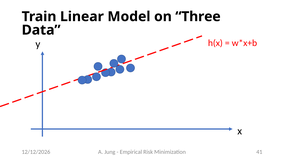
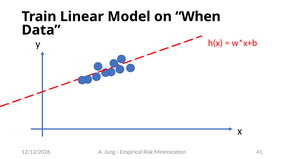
Three: Three -> When
